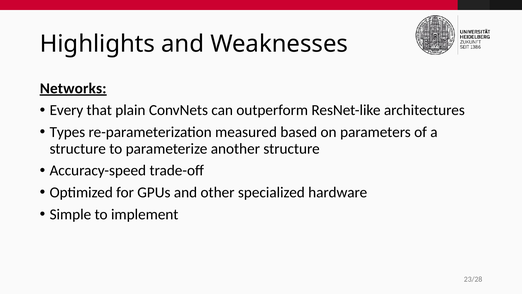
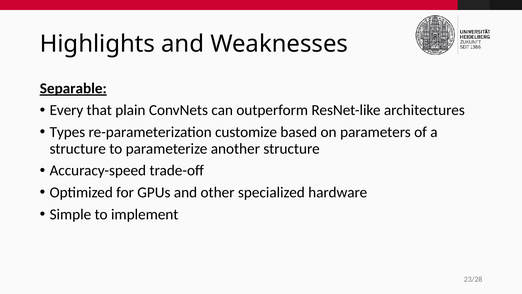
Networks: Networks -> Separable
measured: measured -> customize
